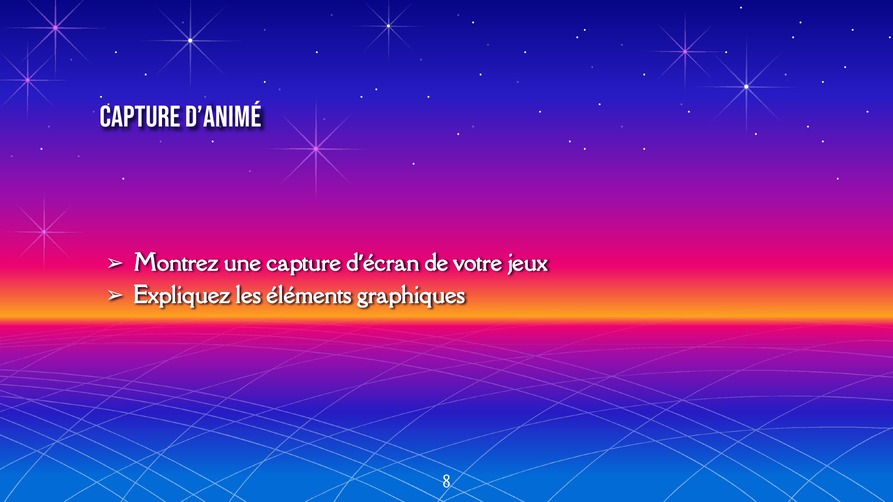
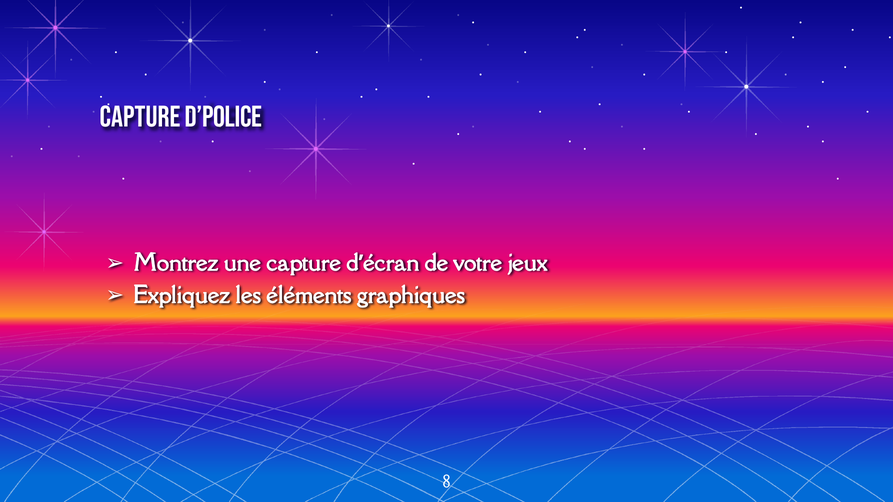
d’animé: d’animé -> d’police
